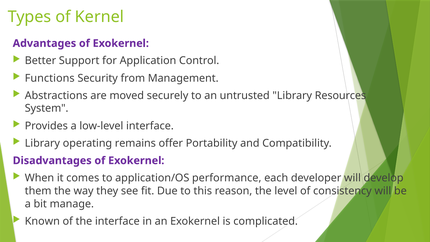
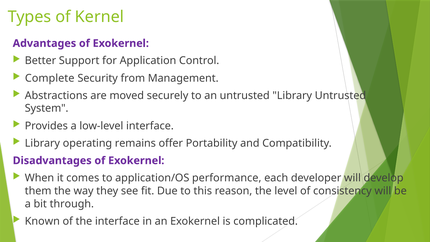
Functions: Functions -> Complete
Library Resources: Resources -> Untrusted
manage: manage -> through
